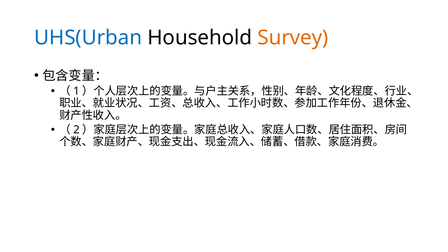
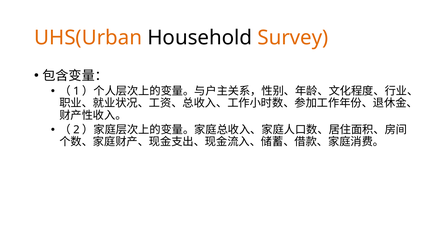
UHS(Urban colour: blue -> orange
